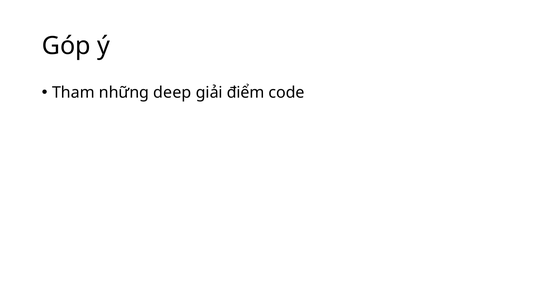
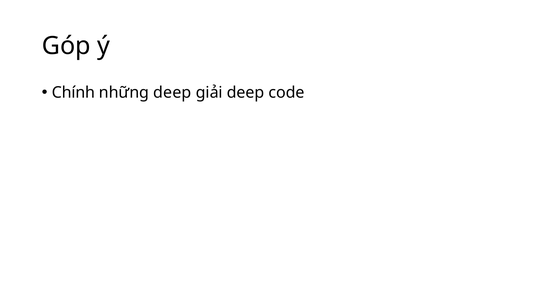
Tham: Tham -> Chính
giải điểm: điểm -> deep
